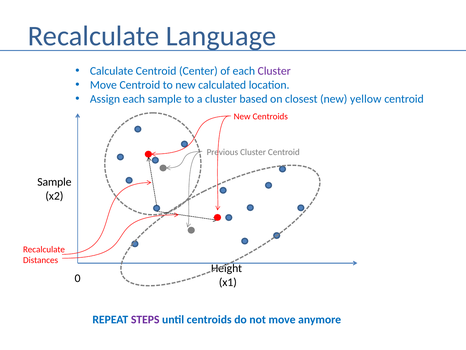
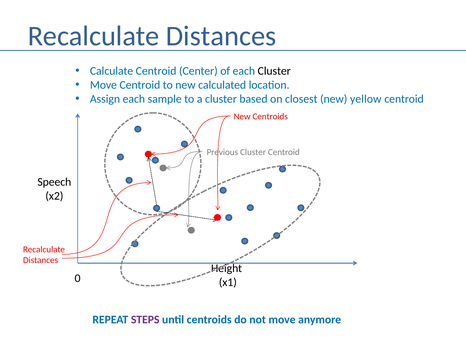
Language at (221, 36): Language -> Distances
Cluster at (274, 71) colour: purple -> black
Sample at (54, 182): Sample -> Speech
